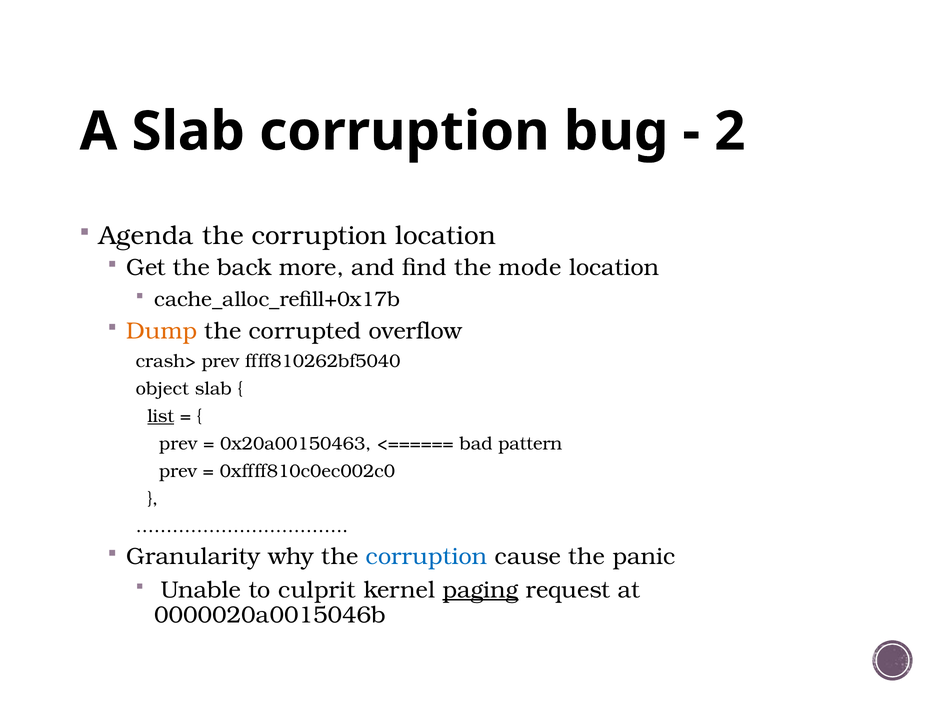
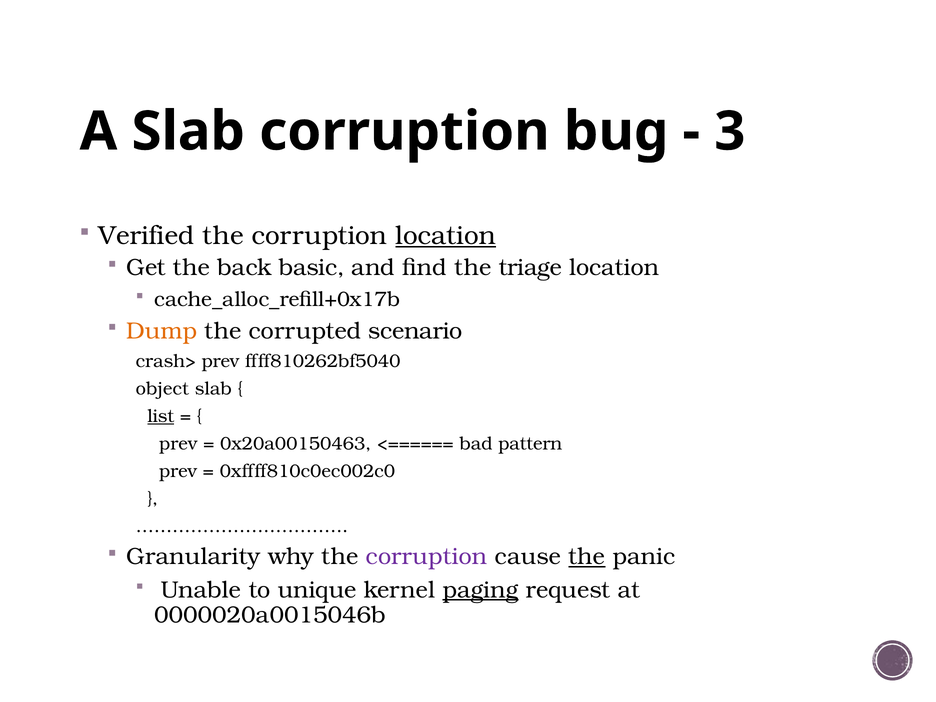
2: 2 -> 3
Agenda: Agenda -> Verified
location at (446, 236) underline: none -> present
more: more -> basic
mode: mode -> triage
overflow: overflow -> scenario
corruption at (427, 557) colour: blue -> purple
the at (587, 557) underline: none -> present
culprit: culprit -> unique
